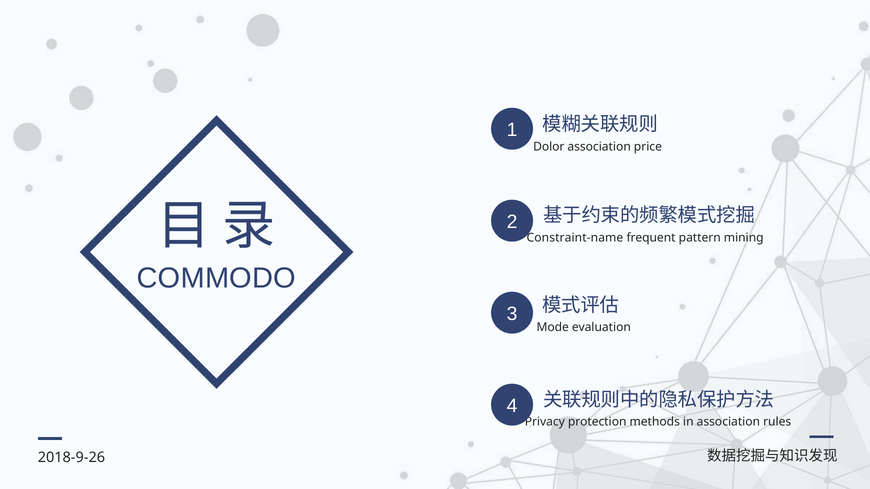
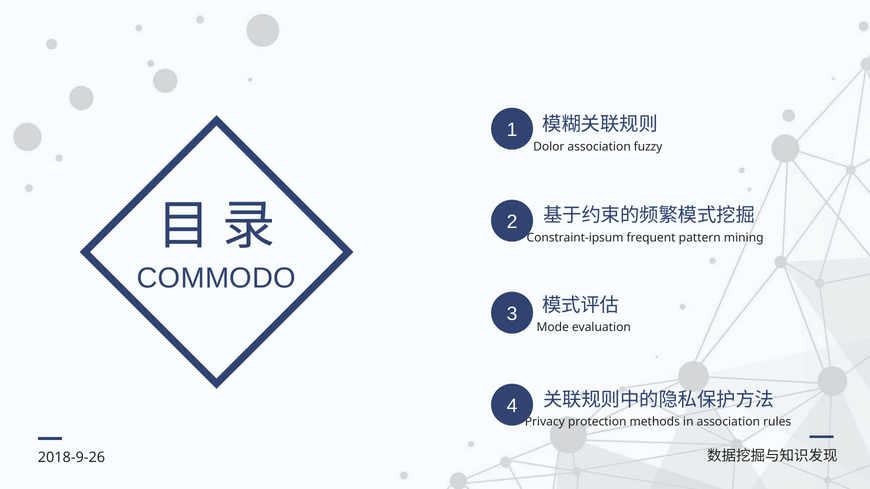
price: price -> fuzzy
Constraint-name: Constraint-name -> Constraint-ipsum
